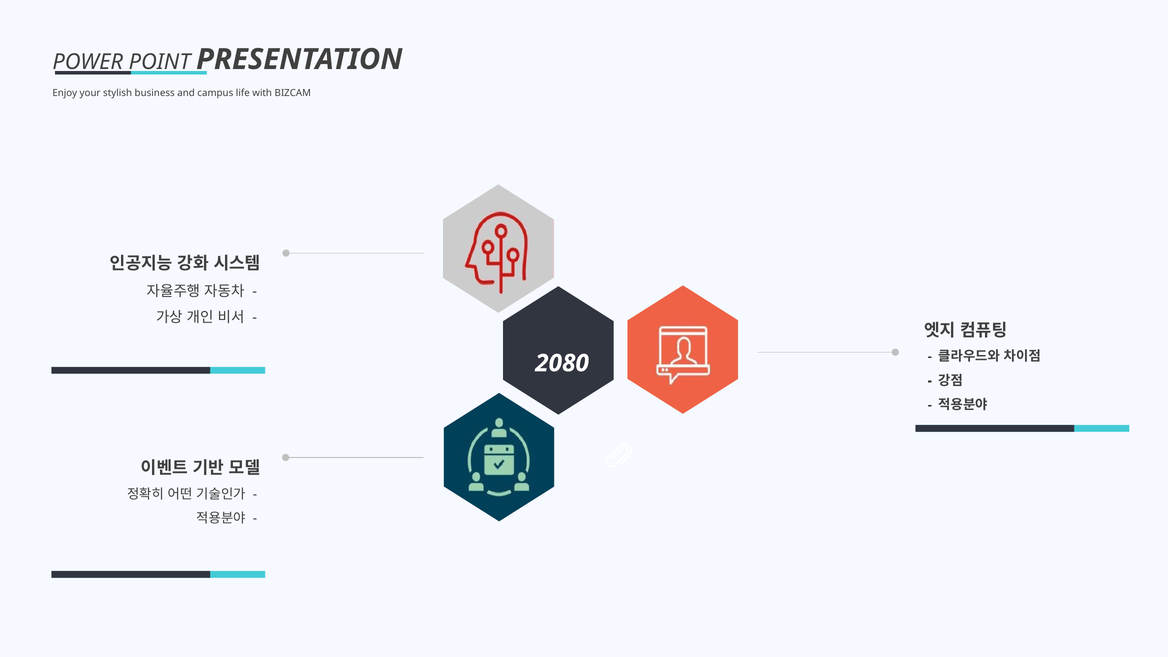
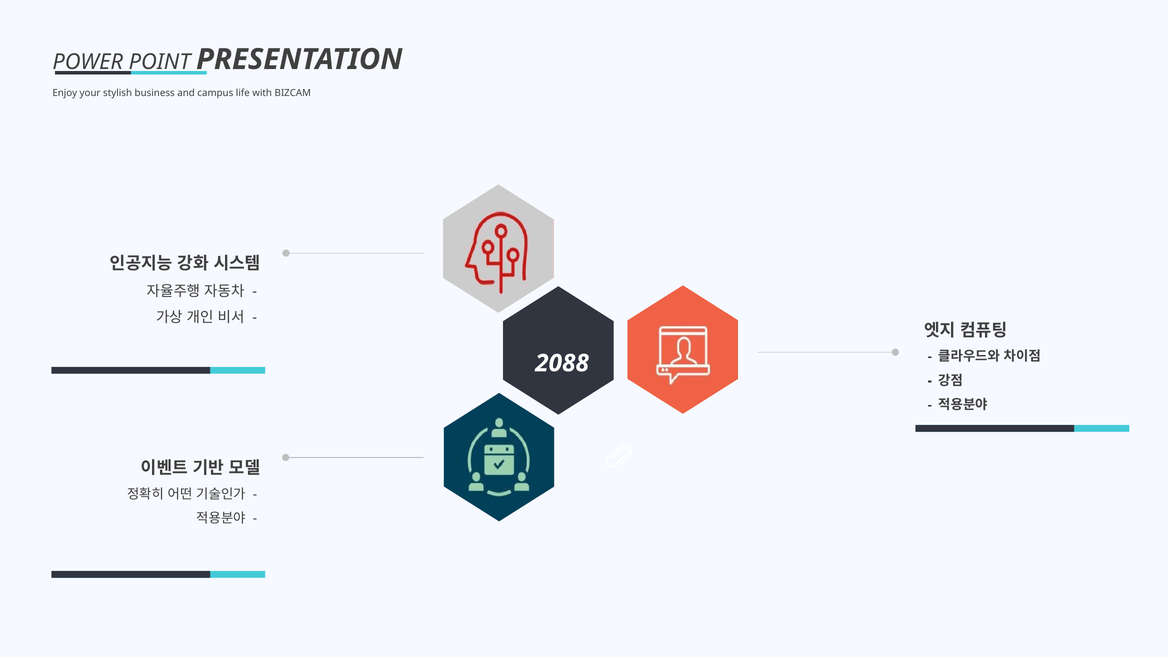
2080: 2080 -> 2088
